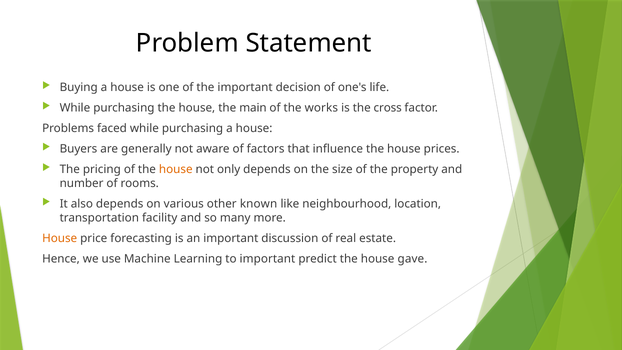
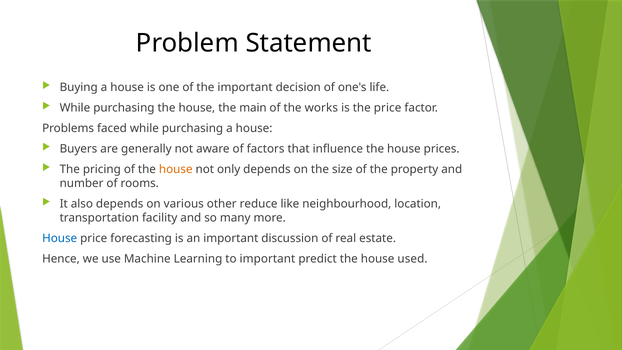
the cross: cross -> price
known: known -> reduce
House at (60, 238) colour: orange -> blue
gave: gave -> used
